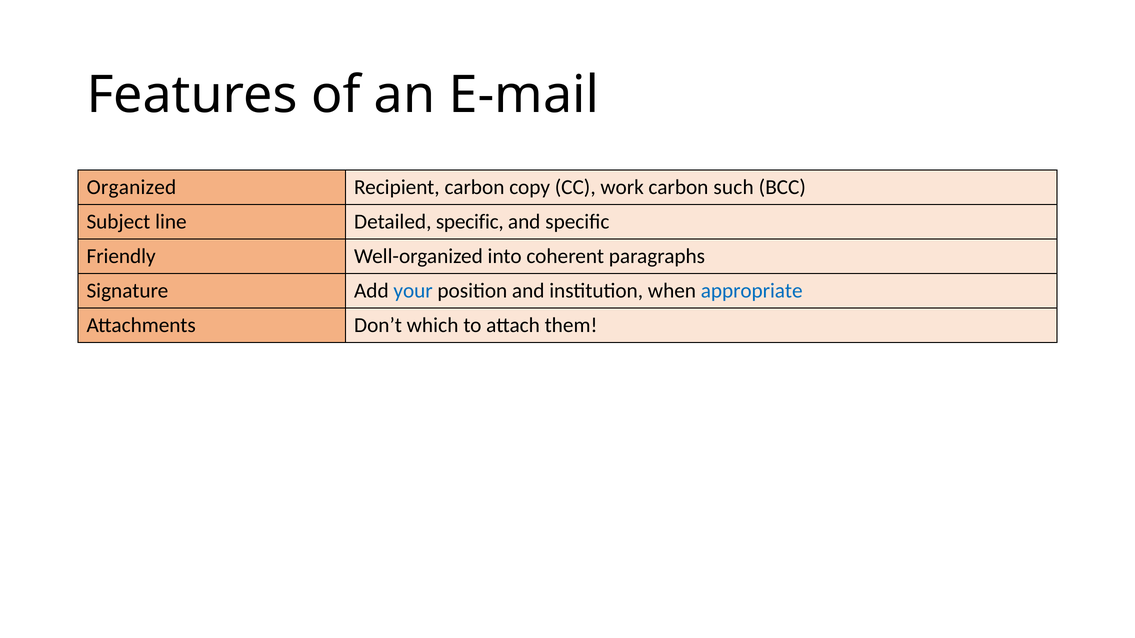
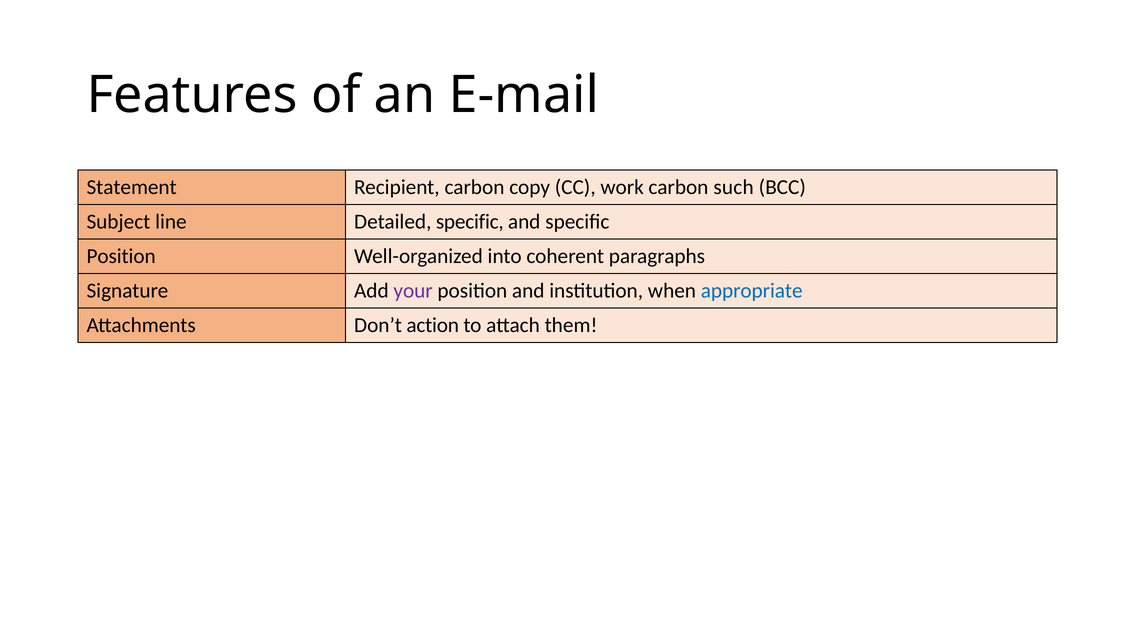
Organized: Organized -> Statement
Friendly at (121, 256): Friendly -> Position
your colour: blue -> purple
which: which -> action
